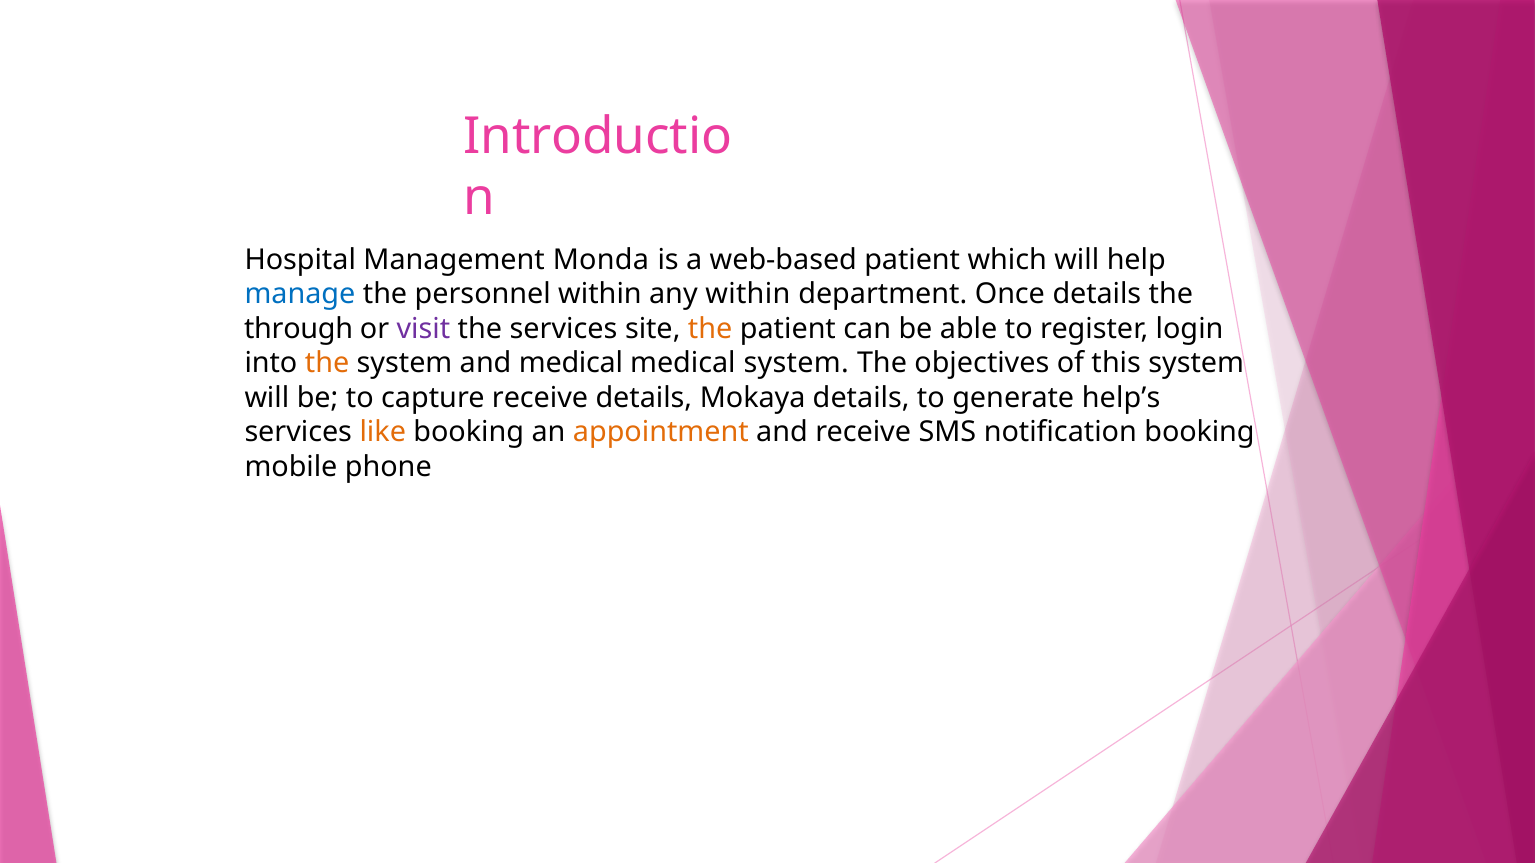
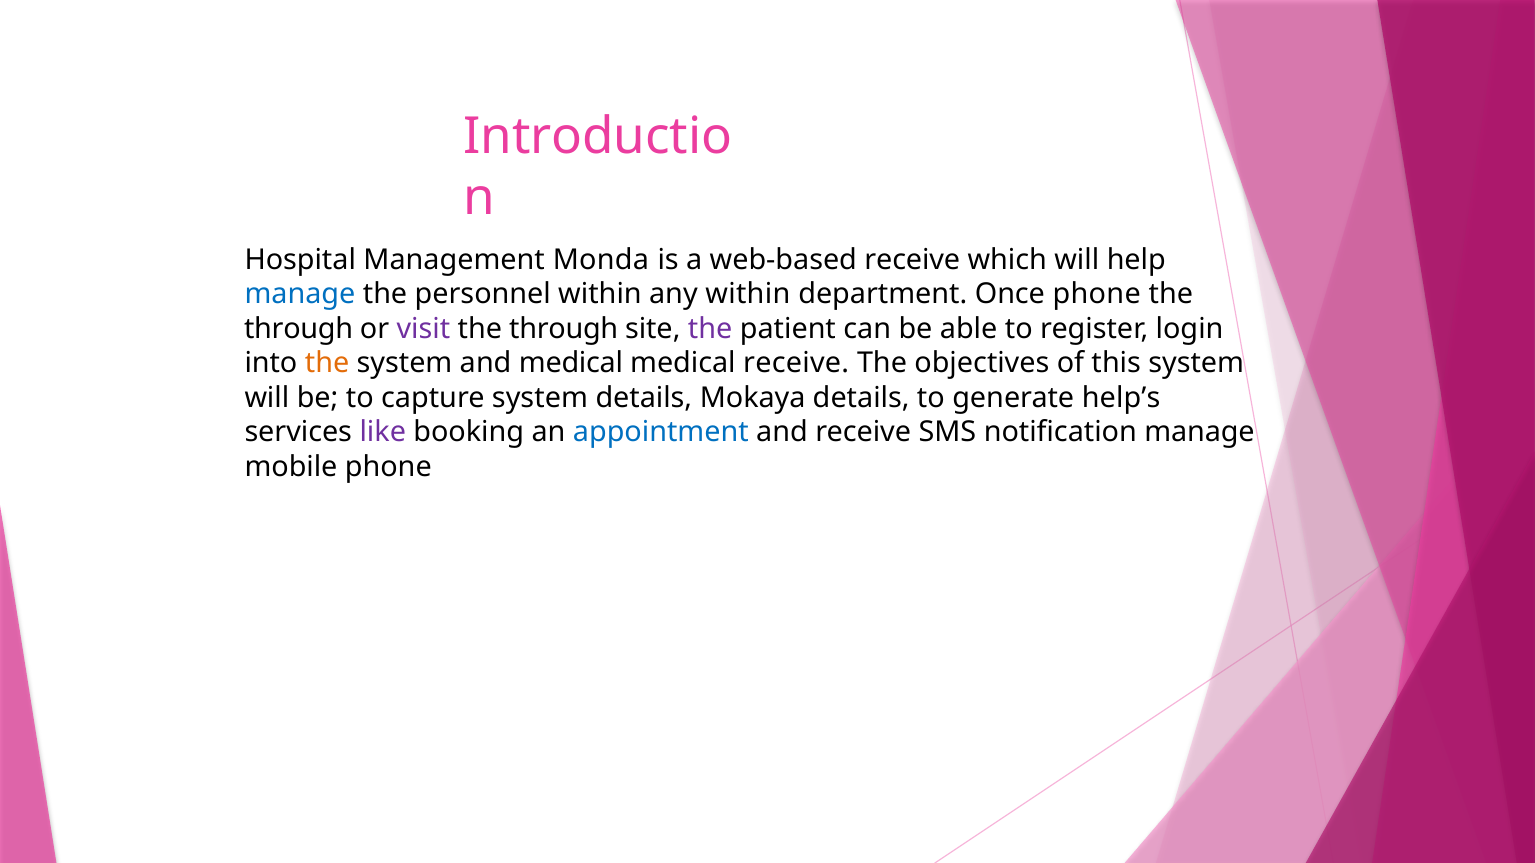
web-based patient: patient -> receive
Once details: details -> phone
services at (564, 329): services -> through
the at (710, 329) colour: orange -> purple
medical system: system -> receive
capture receive: receive -> system
like colour: orange -> purple
appointment colour: orange -> blue
notification booking: booking -> manage
